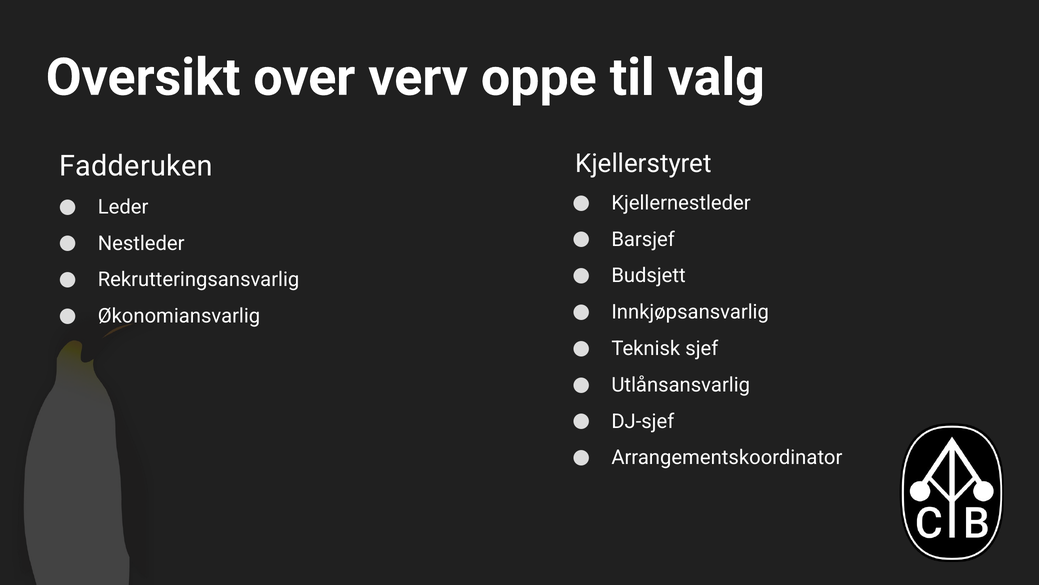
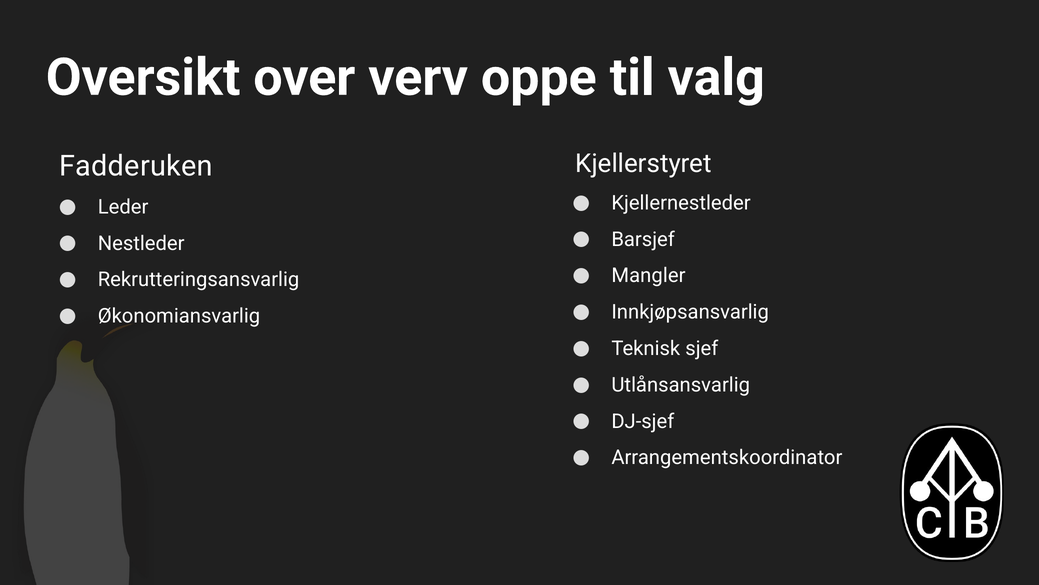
Budsjett: Budsjett -> Mangler
